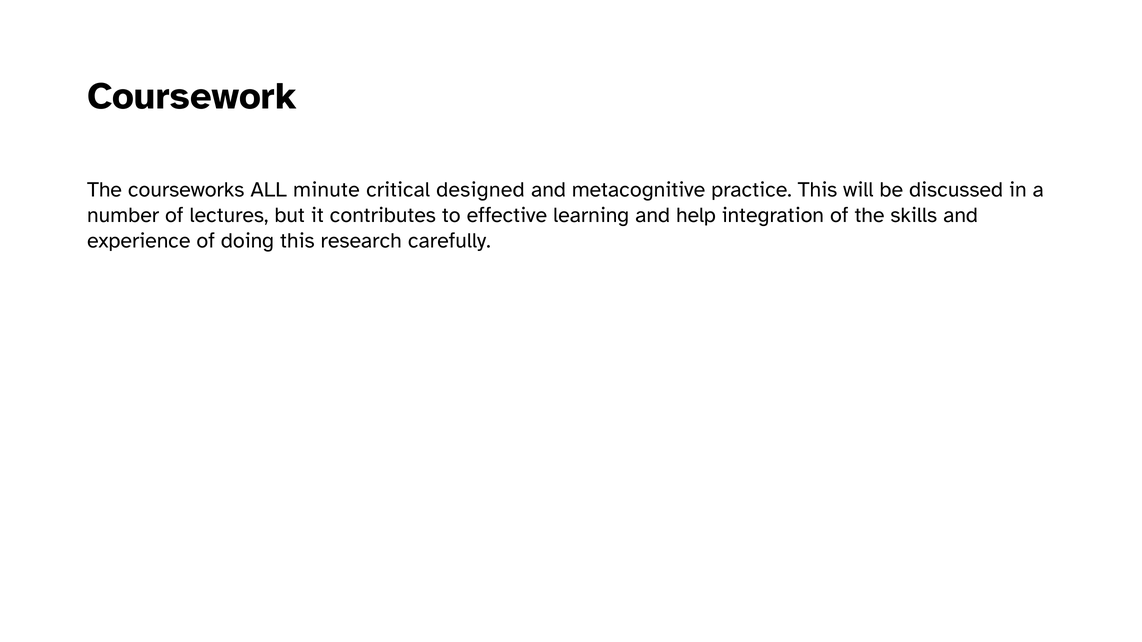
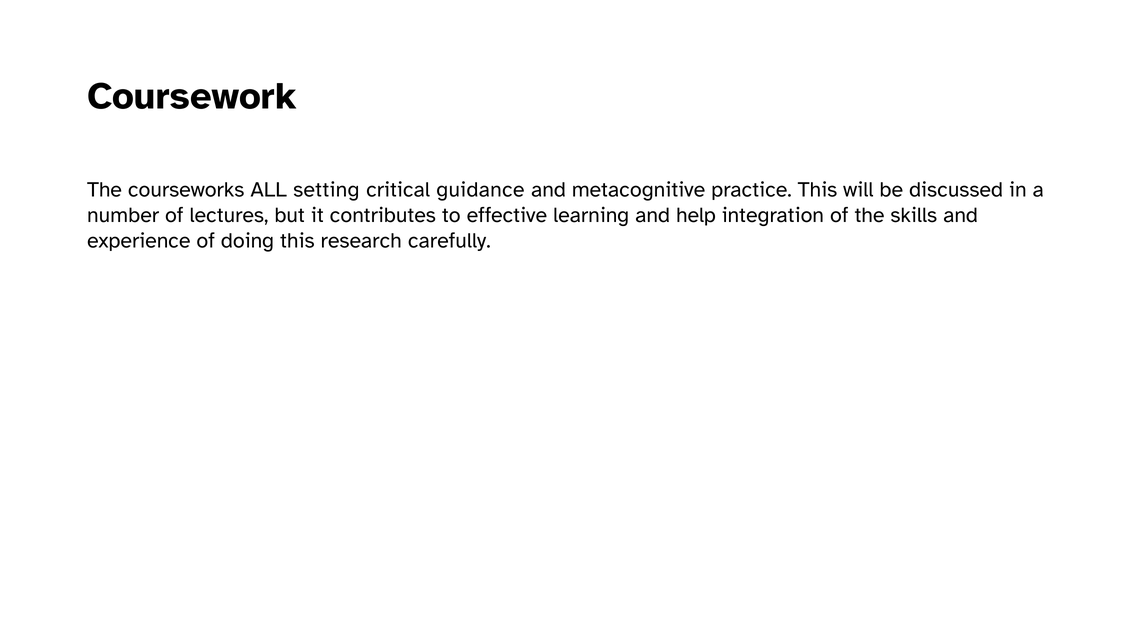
minute: minute -> setting
designed: designed -> guidance
